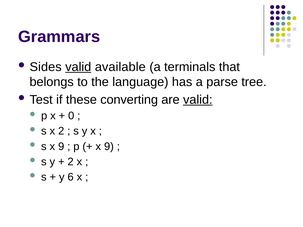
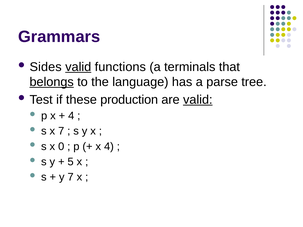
available: available -> functions
belongs underline: none -> present
converting: converting -> production
0 at (71, 116): 0 -> 4
x 2: 2 -> 7
s x 9: 9 -> 0
9 at (109, 147): 9 -> 4
2 at (71, 162): 2 -> 5
y 6: 6 -> 7
